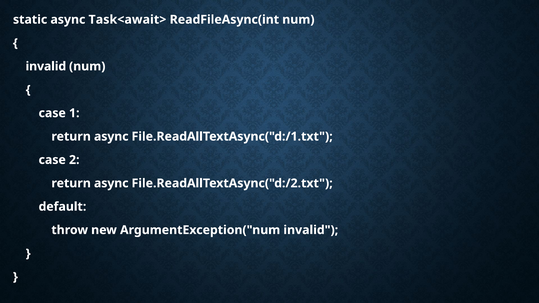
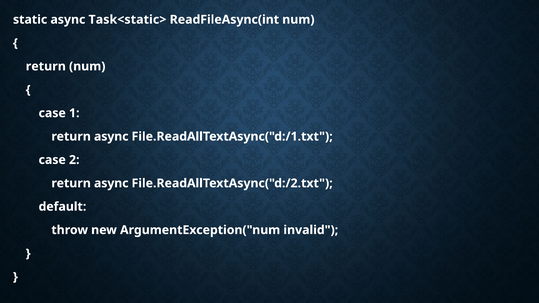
Task<await>: Task<await> -> Task<static>
invalid at (46, 66): invalid -> return
